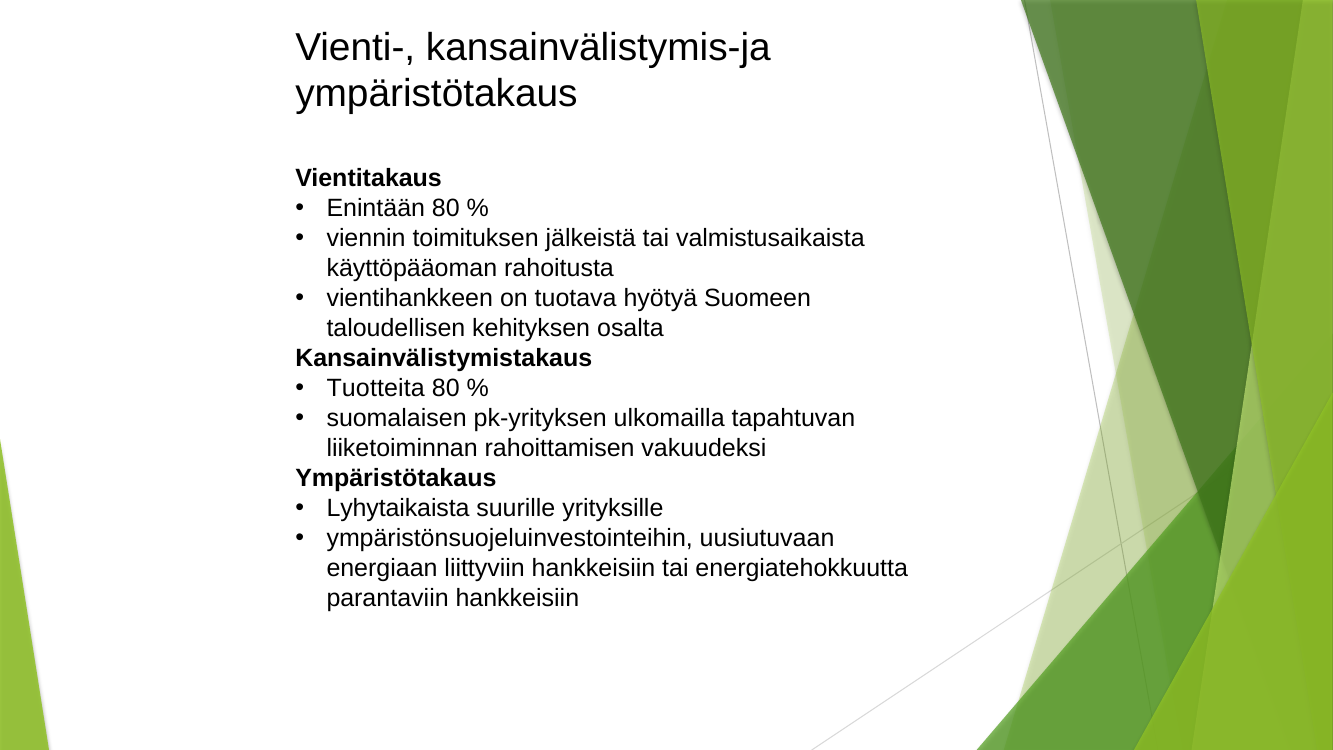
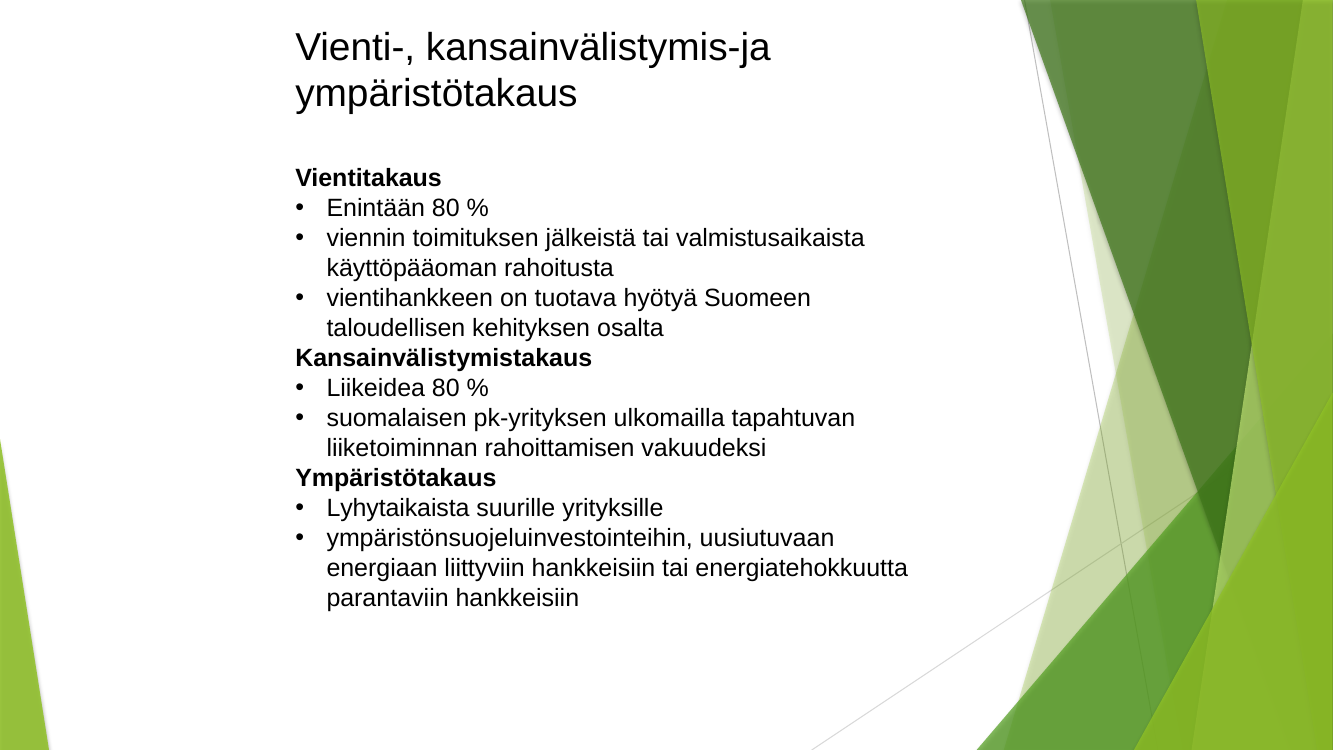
Tuotteita: Tuotteita -> Liikeidea
